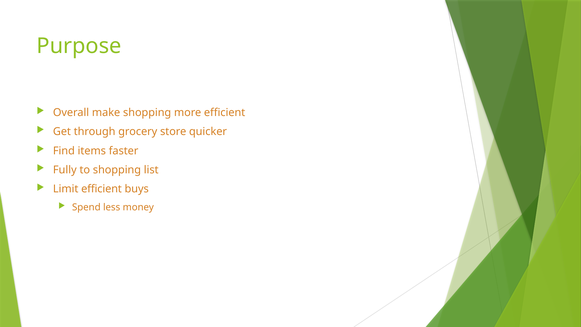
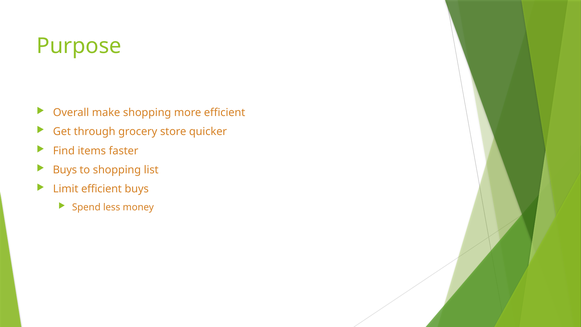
Fully at (65, 170): Fully -> Buys
